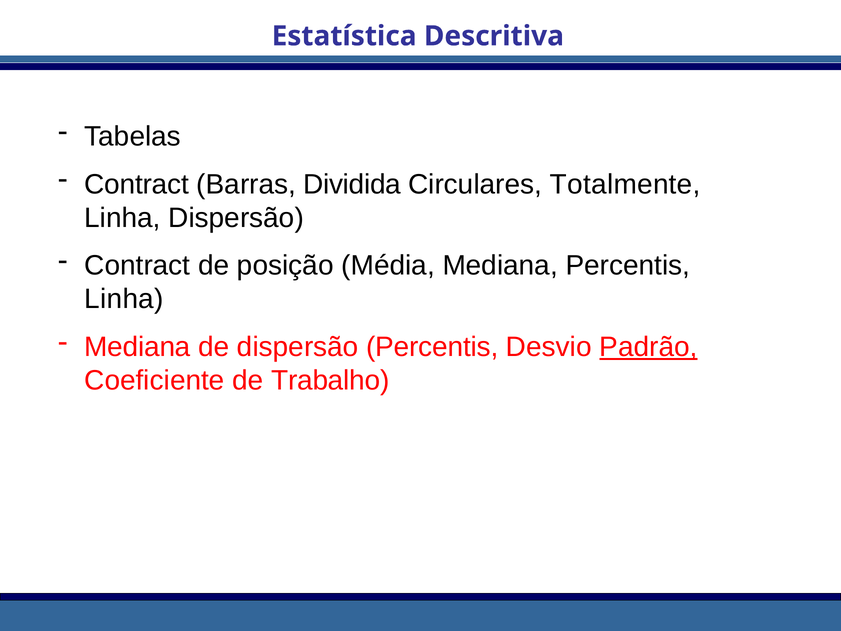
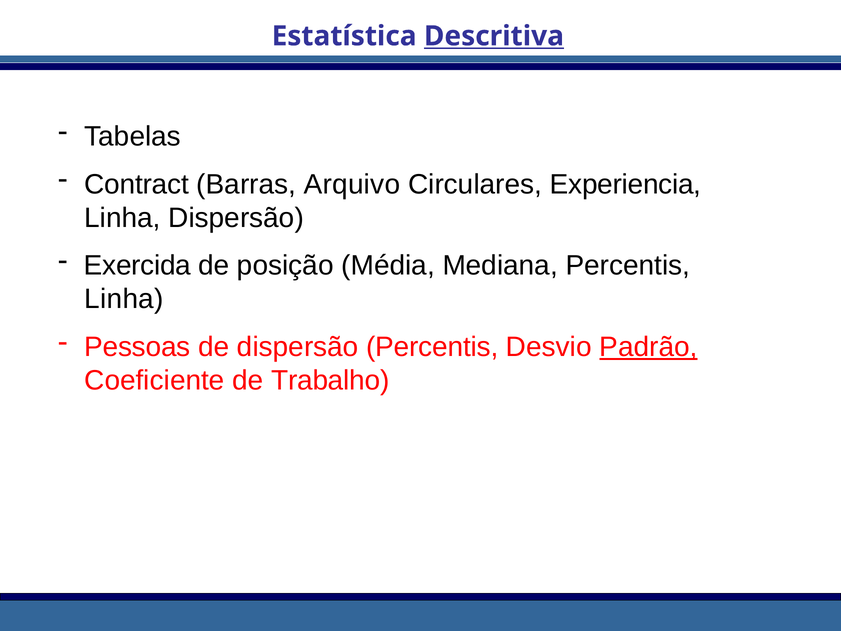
Descritiva underline: none -> present
Dividida: Dividida -> Arquivo
Totalmente: Totalmente -> Experiencia
Contract at (137, 265): Contract -> Exercida
Mediana at (137, 347): Mediana -> Pessoas
